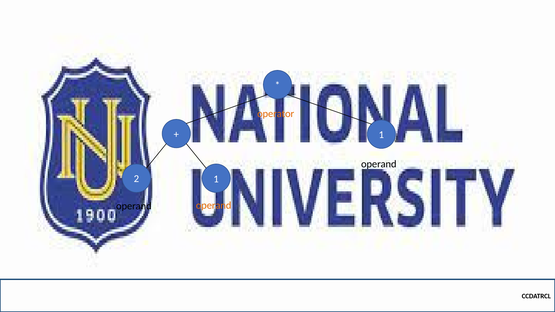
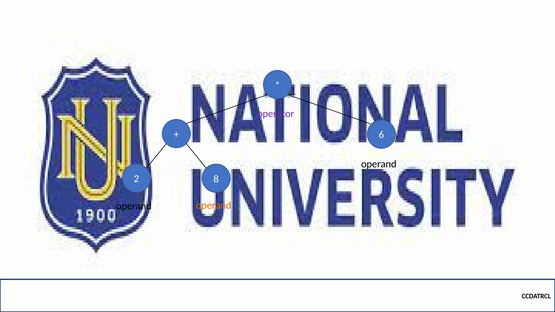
operator colour: orange -> purple
1 at (381, 135): 1 -> 6
2 1: 1 -> 8
